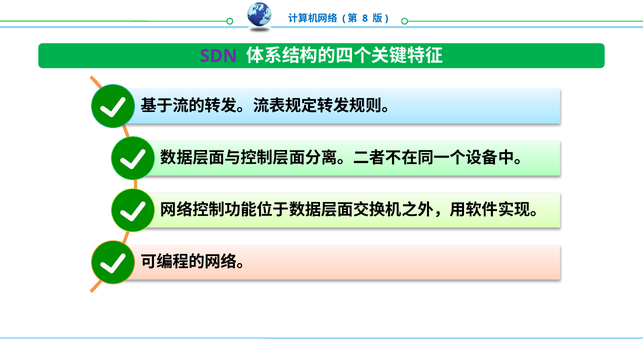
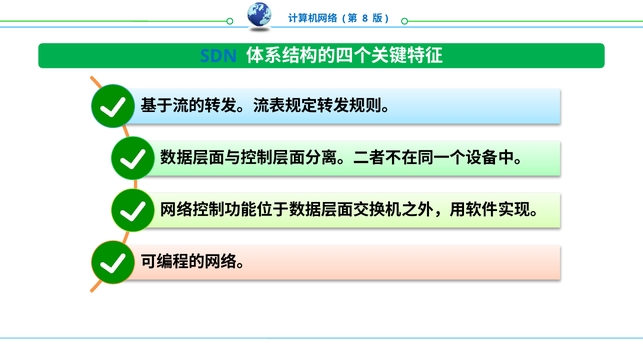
SDN colour: purple -> blue
